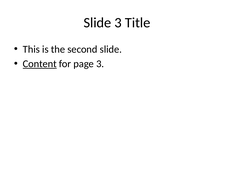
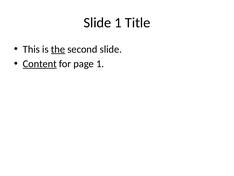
Slide 3: 3 -> 1
the underline: none -> present
page 3: 3 -> 1
